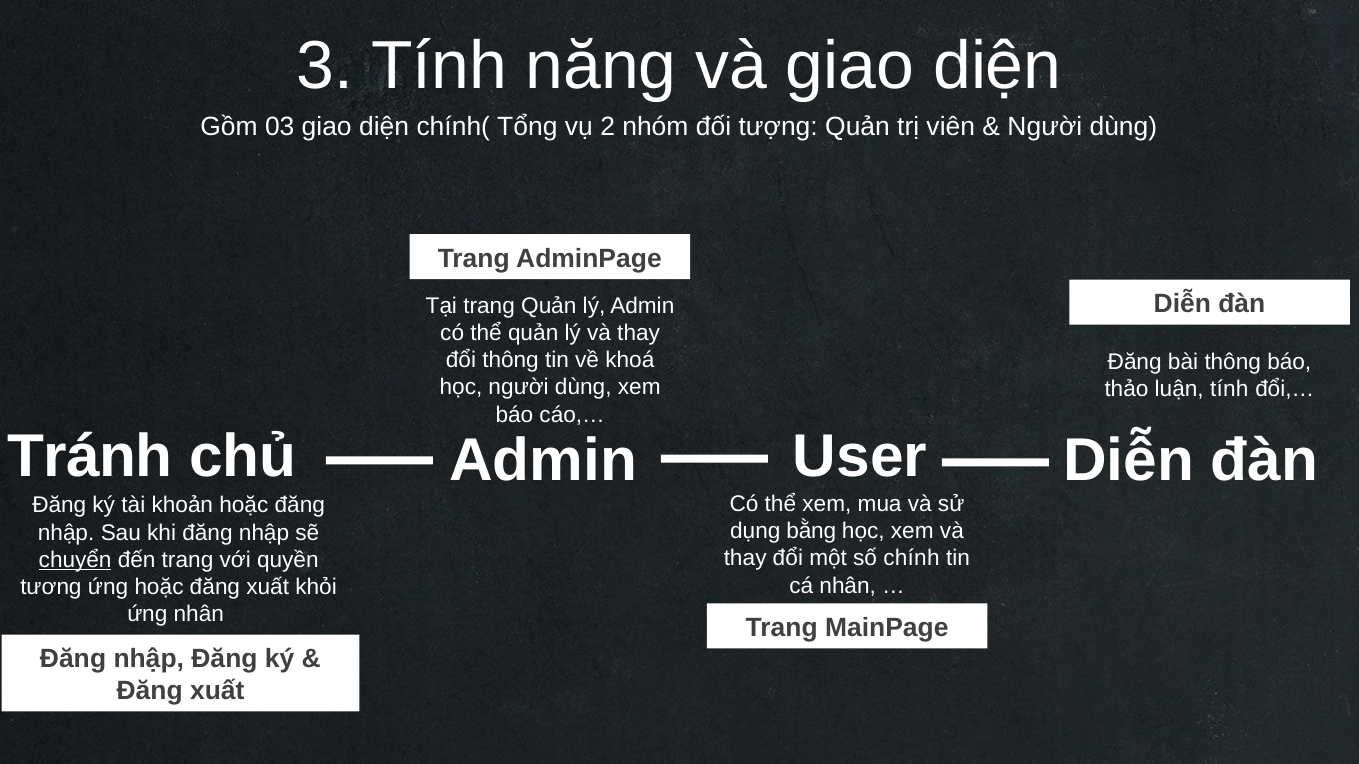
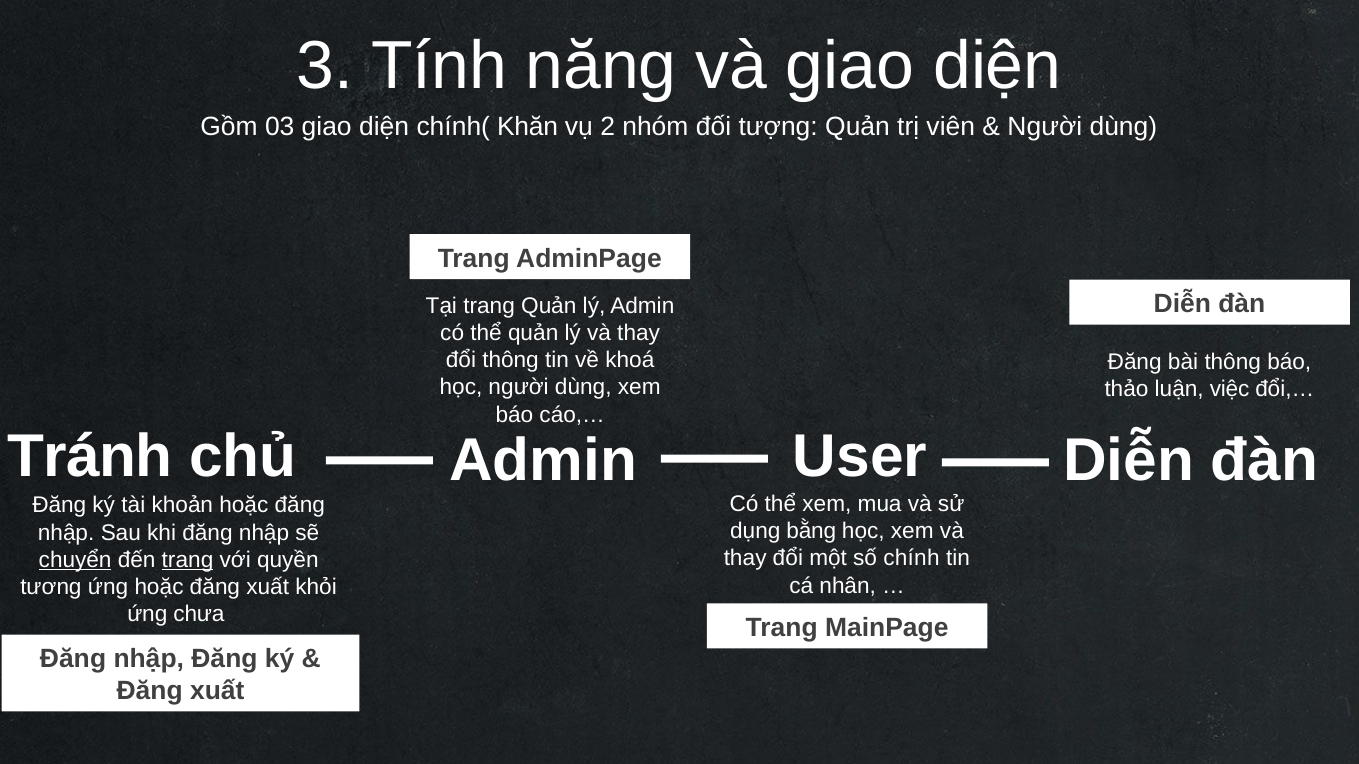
Tổng: Tổng -> Khăn
luận tính: tính -> việc
trang at (188, 560) underline: none -> present
ứng nhân: nhân -> chưa
